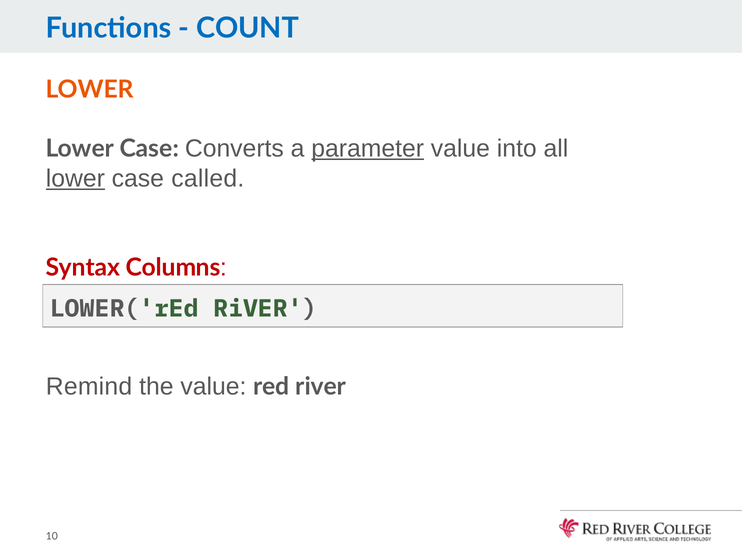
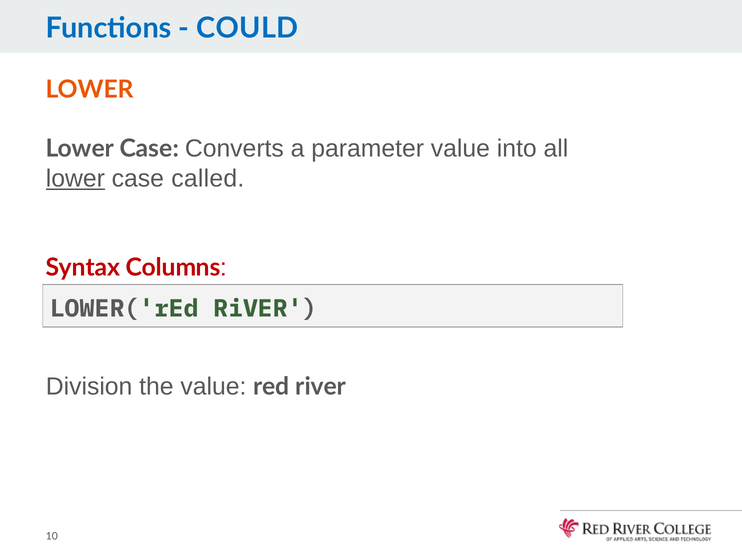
COUNT: COUNT -> COULD
parameter underline: present -> none
Remind: Remind -> Division
